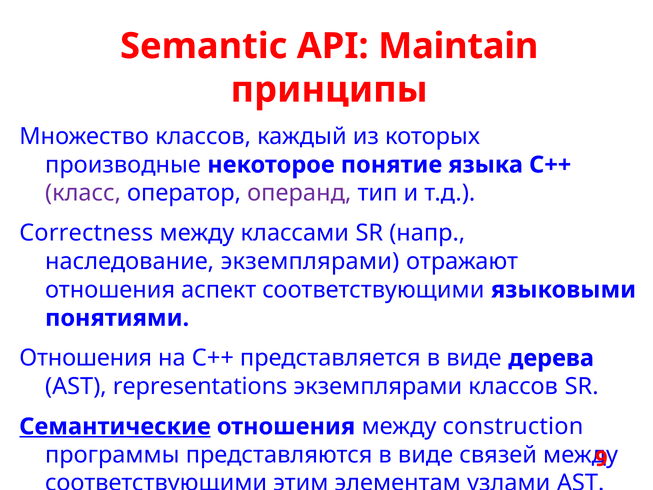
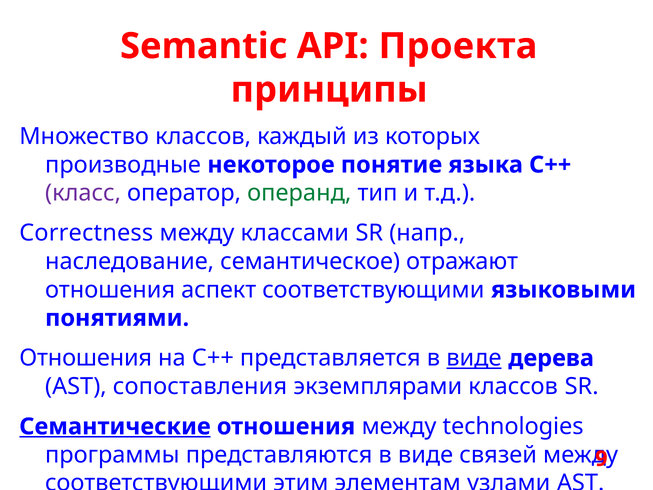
Maintain: Maintain -> Проекта
операнд colour: purple -> green
наследование экземплярами: экземплярами -> семантическое
виде at (474, 358) underline: none -> present
representations: representations -> сопоставления
construction: construction -> technologies
